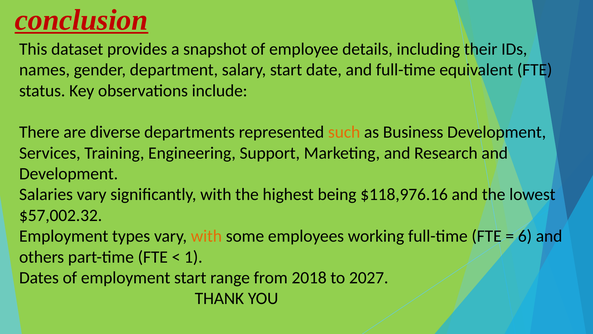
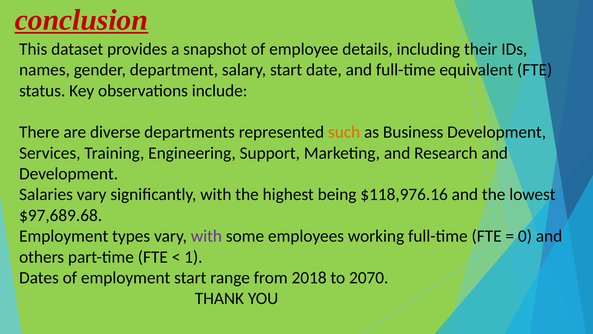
$57,002.32: $57,002.32 -> $97,689.68
with at (206, 236) colour: orange -> purple
6: 6 -> 0
2027: 2027 -> 2070
